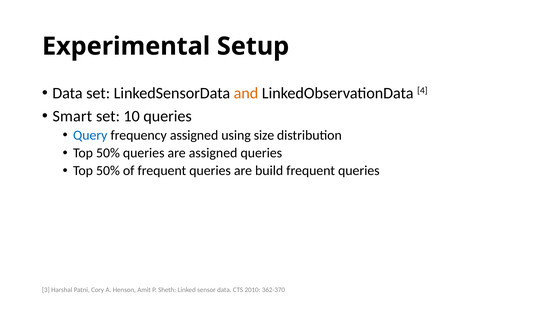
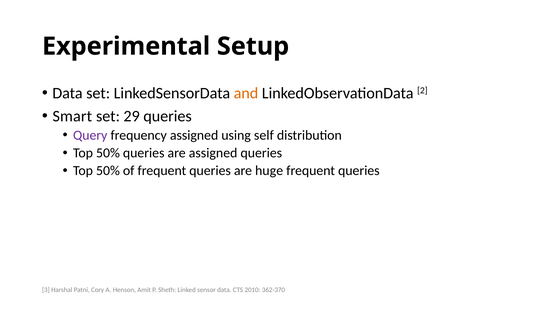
4: 4 -> 2
10: 10 -> 29
Query colour: blue -> purple
size: size -> self
build: build -> huge
